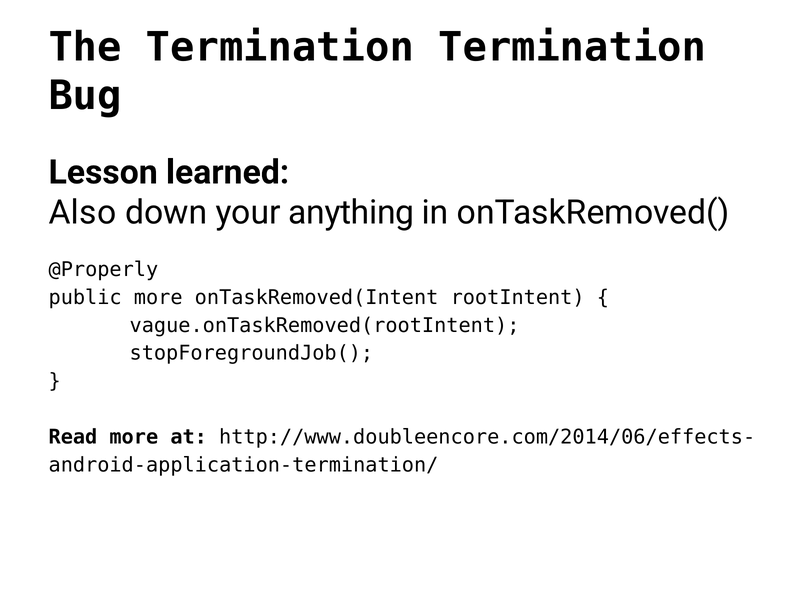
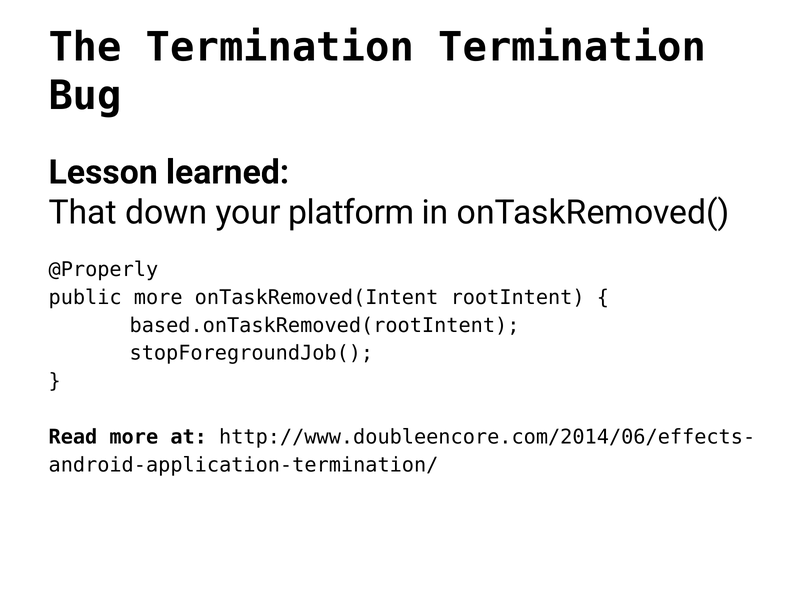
Also: Also -> That
anything: anything -> platform
vague.onTaskRemoved(rootIntent: vague.onTaskRemoved(rootIntent -> based.onTaskRemoved(rootIntent
